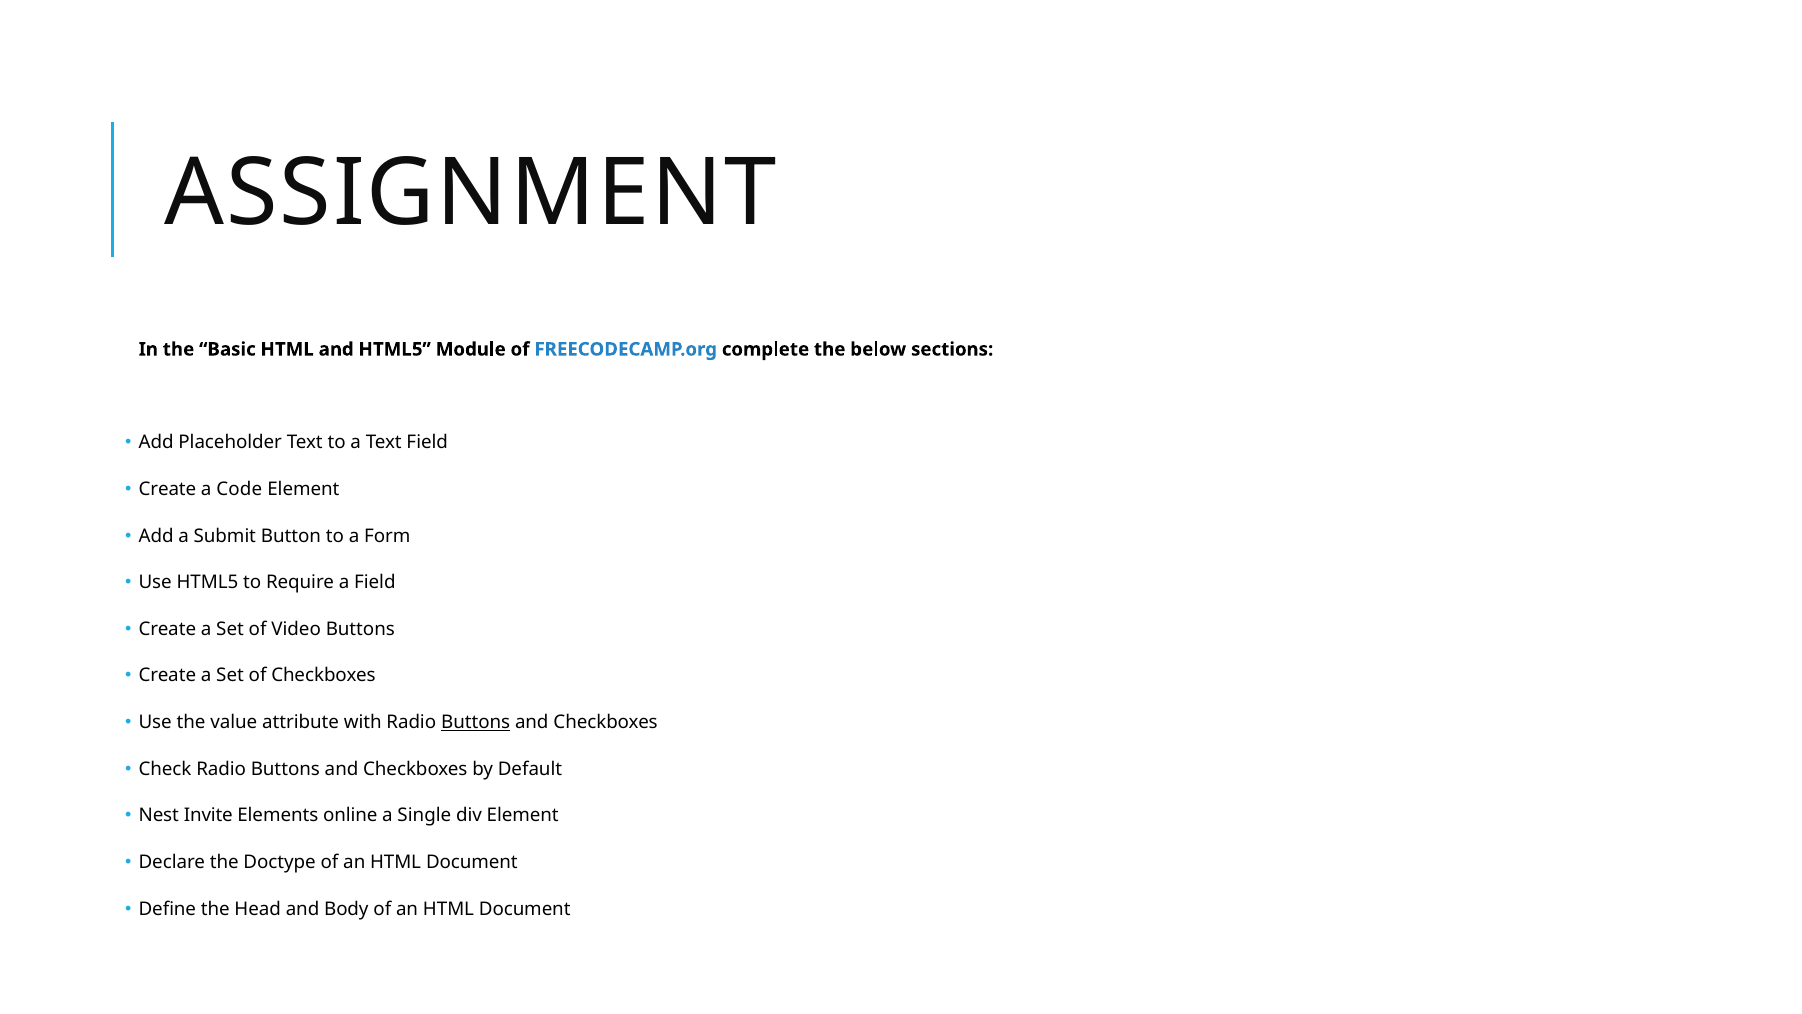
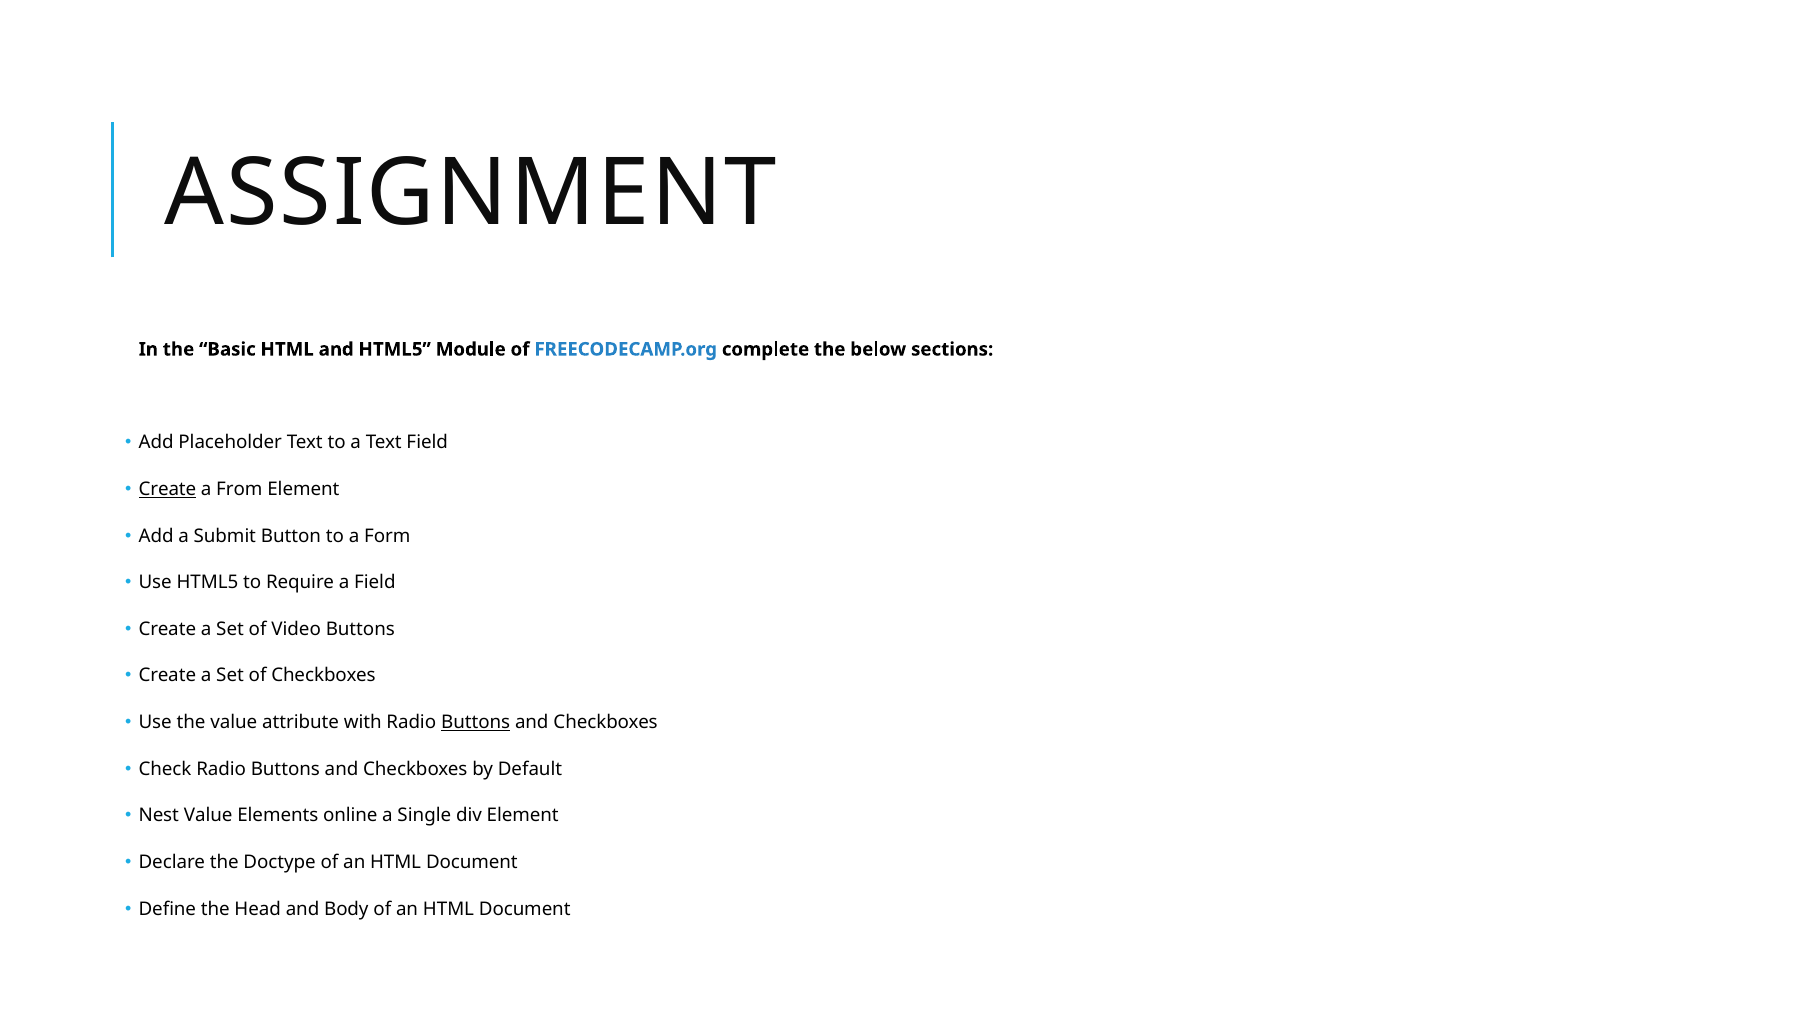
Create at (167, 489) underline: none -> present
Code: Code -> From
Nest Invite: Invite -> Value
